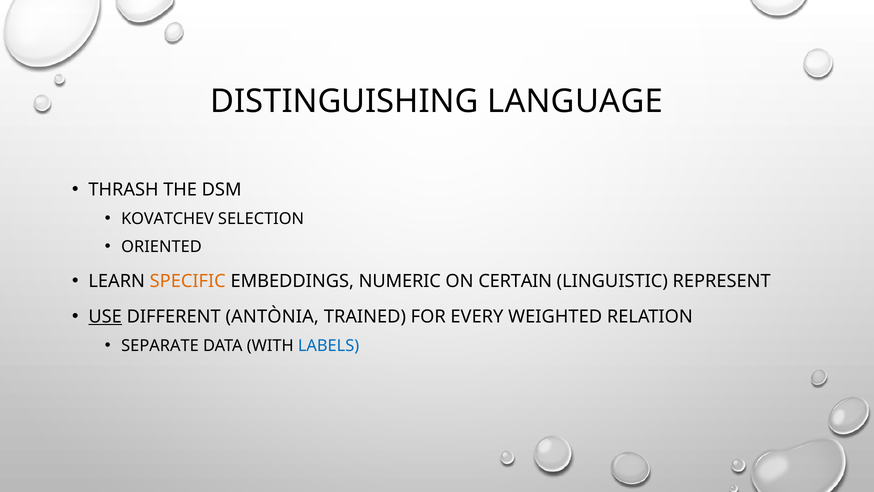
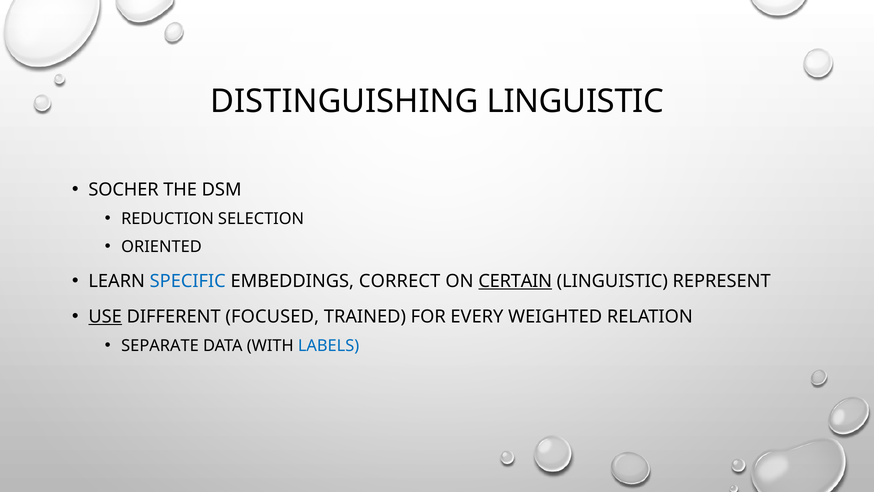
DISTINGUISHING LANGUAGE: LANGUAGE -> LINGUISTIC
THRASH: THRASH -> SOCHER
KOVATCHEV: KOVATCHEV -> REDUCTION
SPECIFIC colour: orange -> blue
NUMERIC: NUMERIC -> CORRECT
CERTAIN underline: none -> present
ANTÒNIA: ANTÒNIA -> FOCUSED
